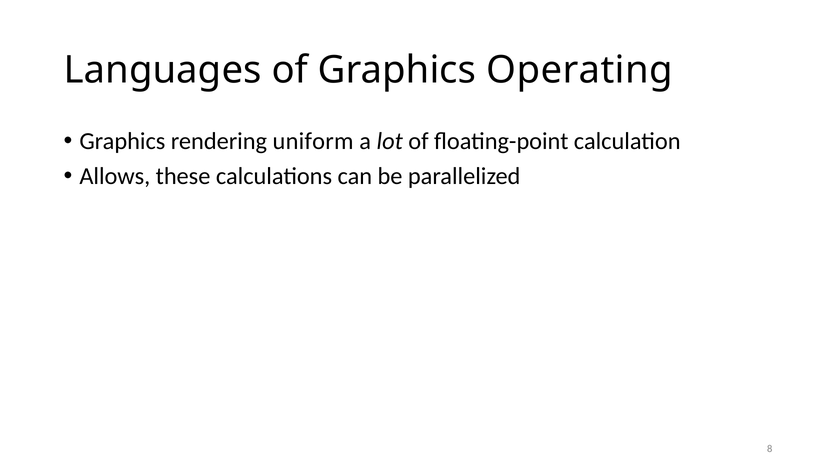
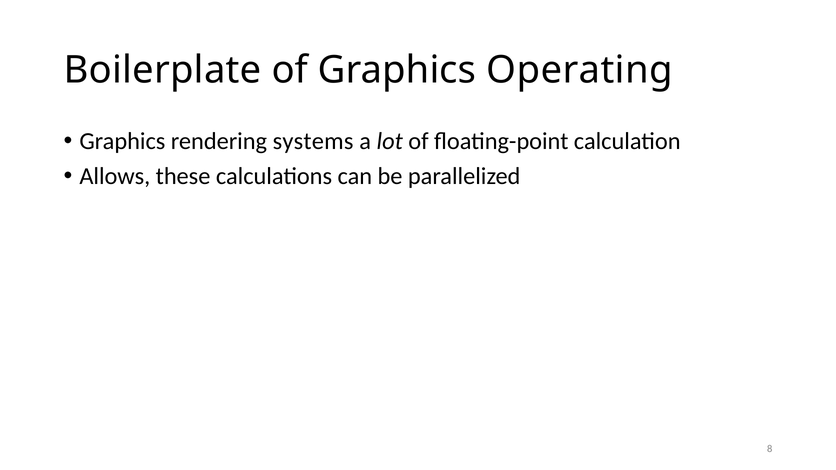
Languages: Languages -> Boilerplate
uniform: uniform -> systems
